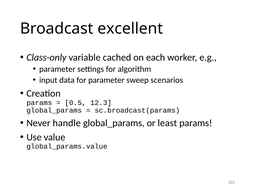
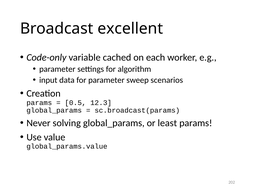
Class-only: Class-only -> Code-only
handle: handle -> solving
